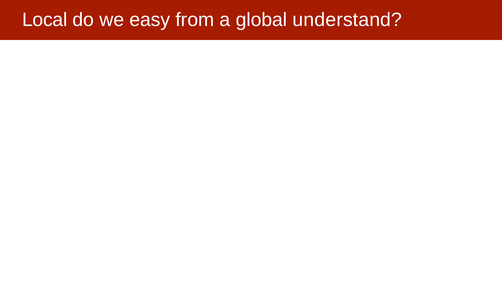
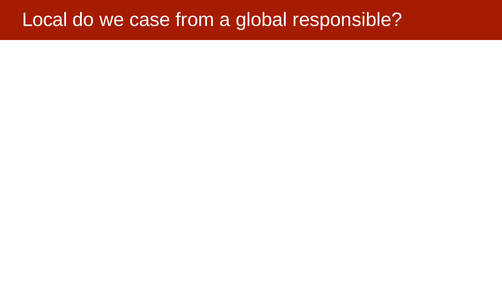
easy: easy -> case
understand: understand -> responsible
